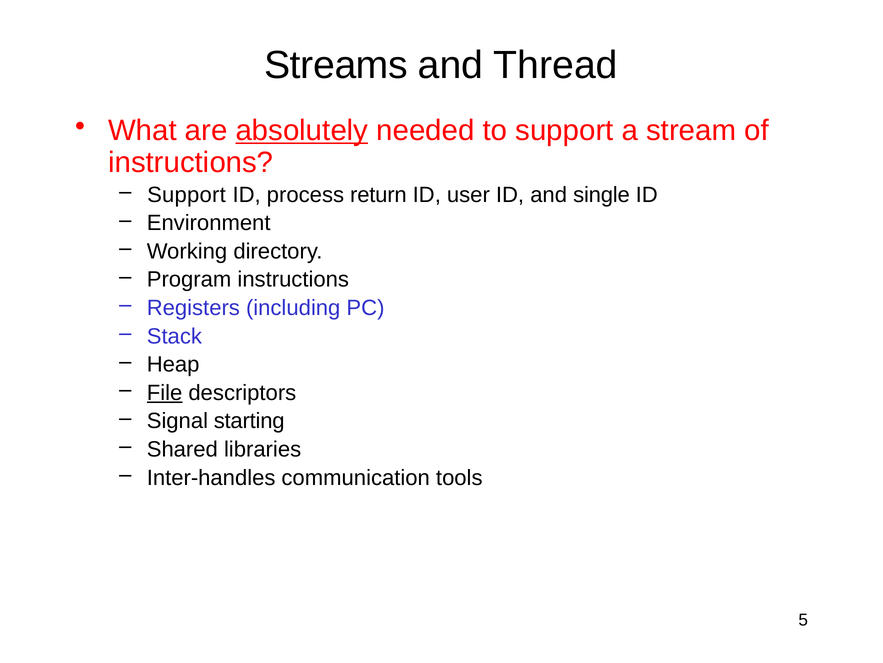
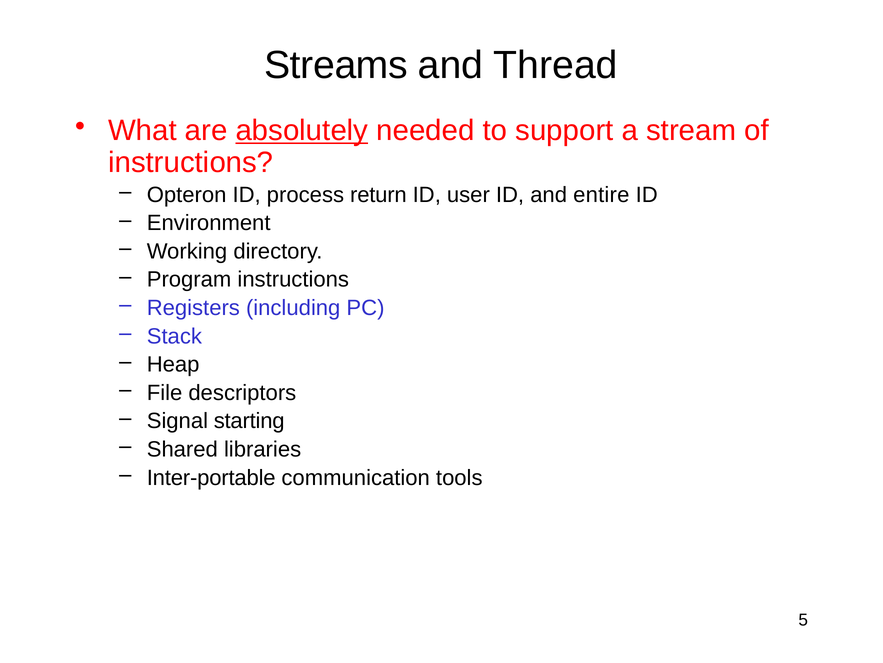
Support at (186, 195): Support -> Opteron
single: single -> entire
File underline: present -> none
Inter-handles: Inter-handles -> Inter-portable
